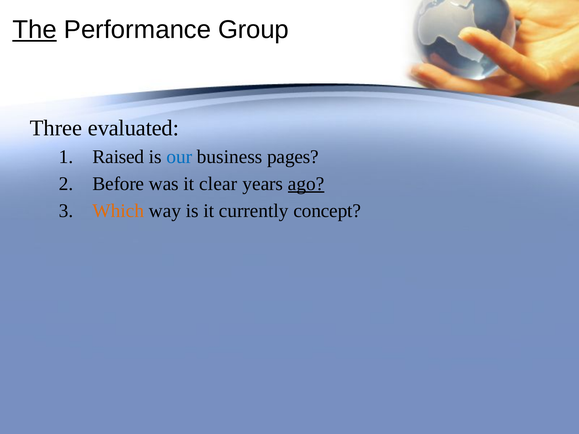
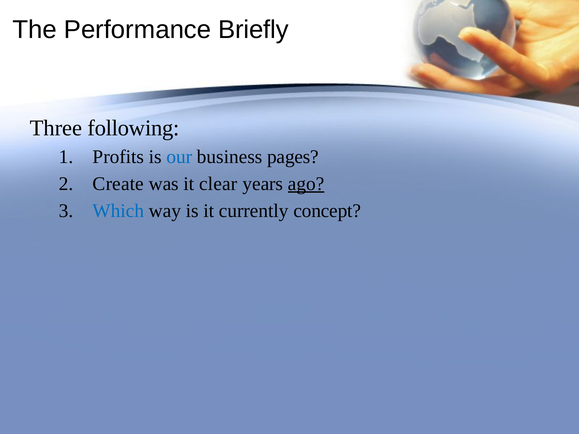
The underline: present -> none
Group: Group -> Briefly
evaluated: evaluated -> following
Raised: Raised -> Profits
Before: Before -> Create
Which colour: orange -> blue
